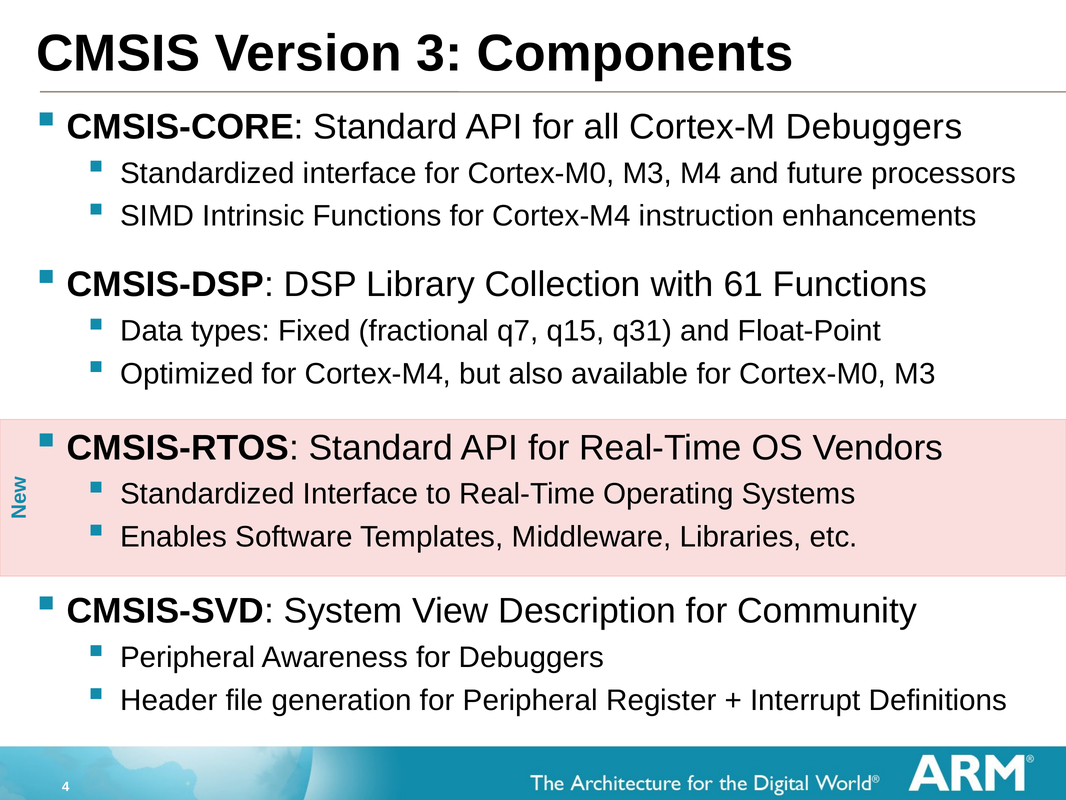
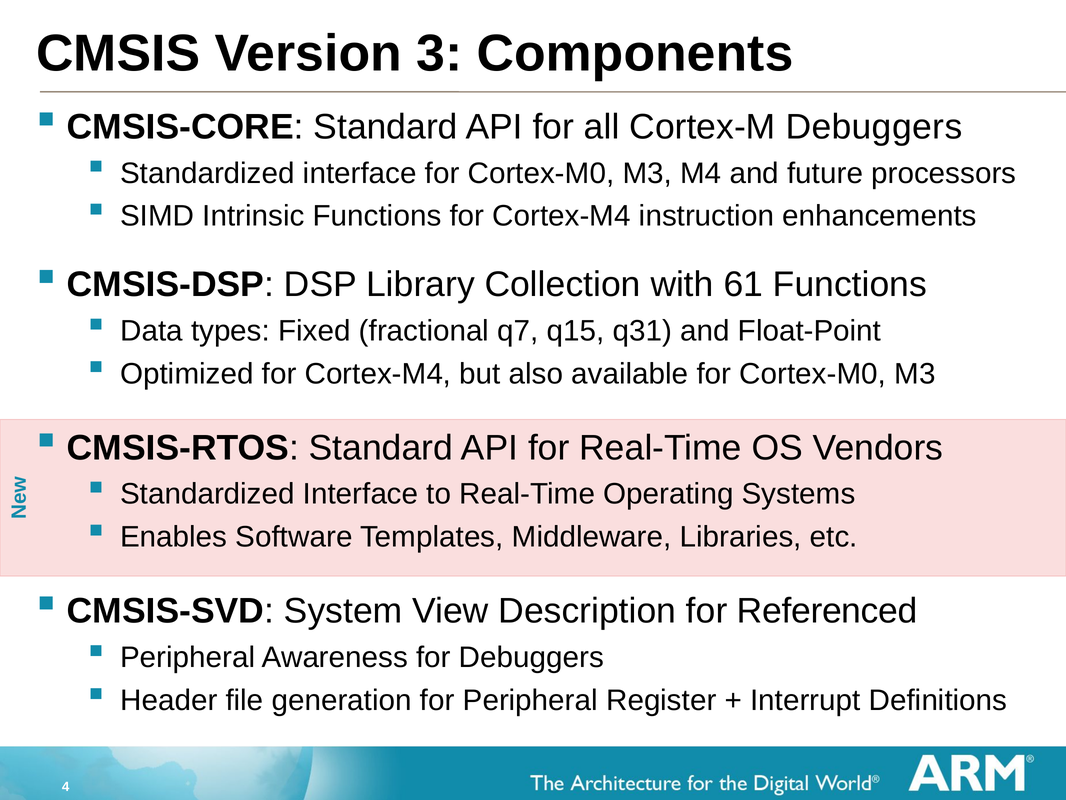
Community: Community -> Referenced
